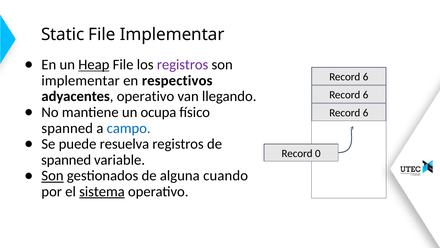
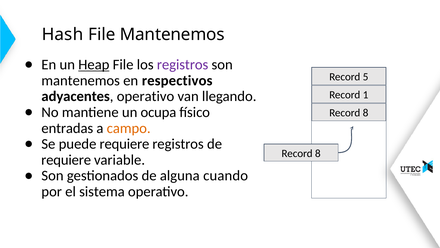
Static: Static -> Hash
File Implementar: Implementar -> Mantenemos
6 at (366, 77): 6 -> 5
implementar at (81, 80): implementar -> mantenemos
6 at (366, 95): 6 -> 1
6 at (366, 113): 6 -> 8
spanned at (67, 128): spanned -> entradas
campo colour: blue -> orange
puede resuelva: resuelva -> requiere
0 at (318, 153): 0 -> 8
spanned at (66, 160): spanned -> requiere
Son at (52, 175) underline: present -> none
sistema underline: present -> none
